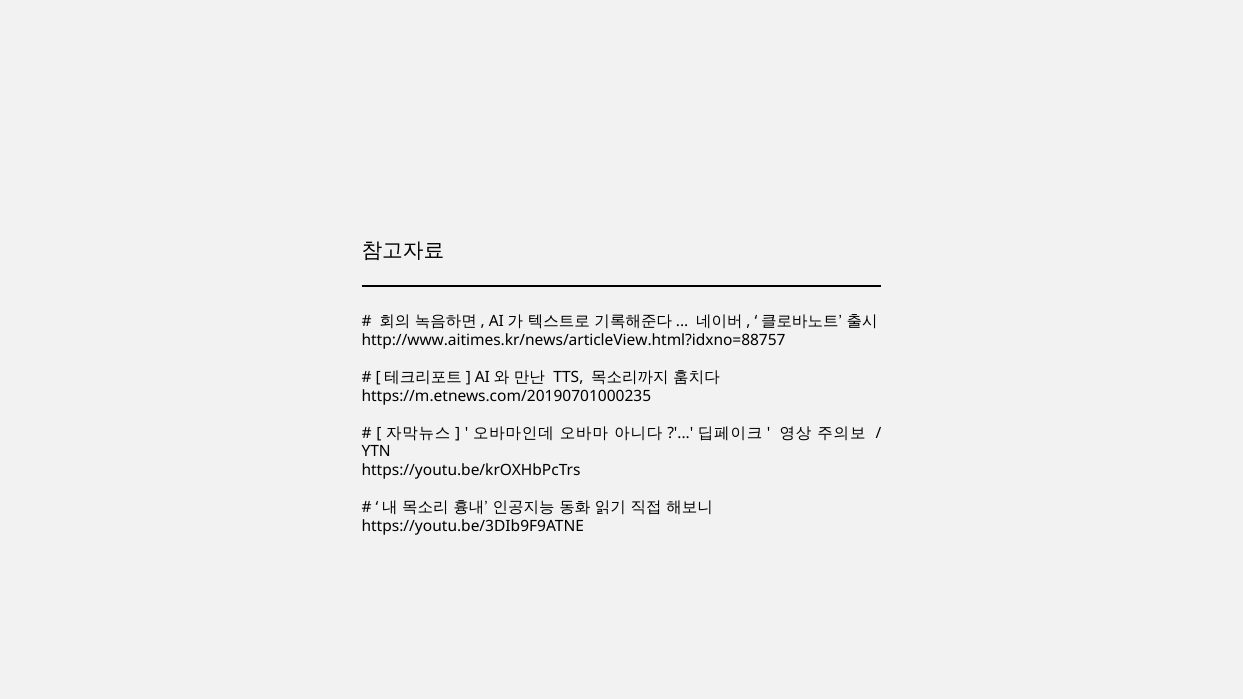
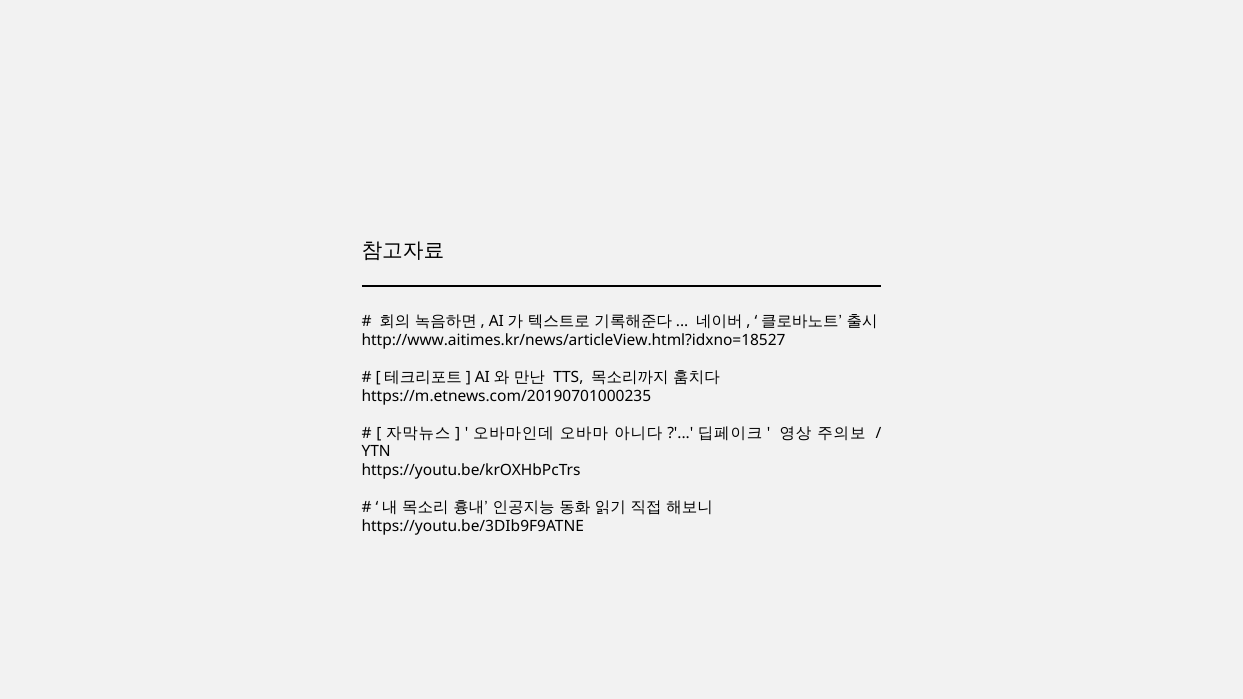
http://www.aitimes.kr/news/articleView.html?idxno=88757: http://www.aitimes.kr/news/articleView.html?idxno=88757 -> http://www.aitimes.kr/news/articleView.html?idxno=18527
